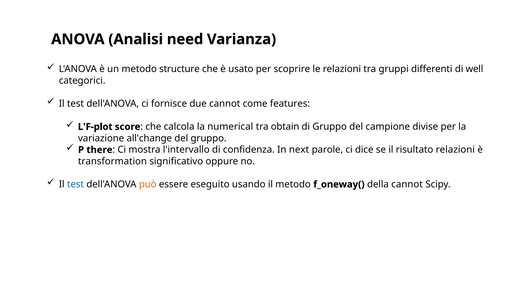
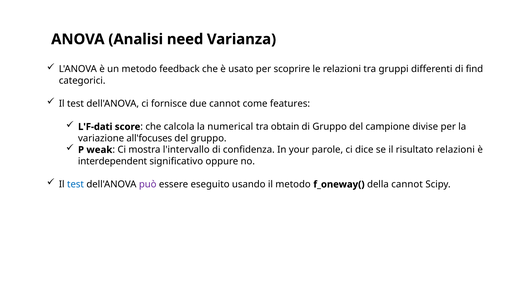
structure: structure -> feedback
well: well -> find
L'F-plot: L'F-plot -> L'F-dati
all'change: all'change -> all'focuses
there: there -> weak
next: next -> your
transformation: transformation -> interdependent
può colour: orange -> purple
